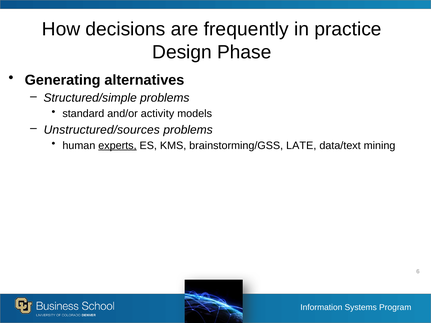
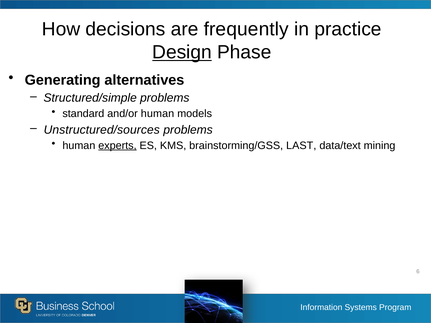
Design underline: none -> present
and/or activity: activity -> human
LATE: LATE -> LAST
